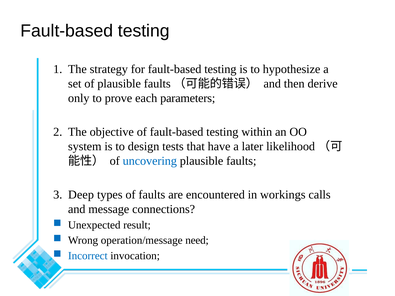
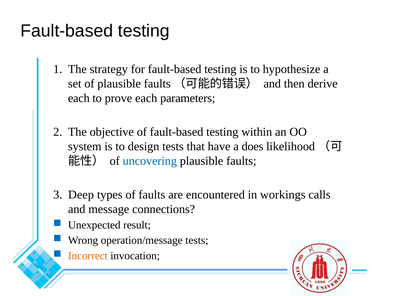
only at (79, 98): only -> each
later: later -> does
operation/message need: need -> tests
Incorrect colour: blue -> orange
